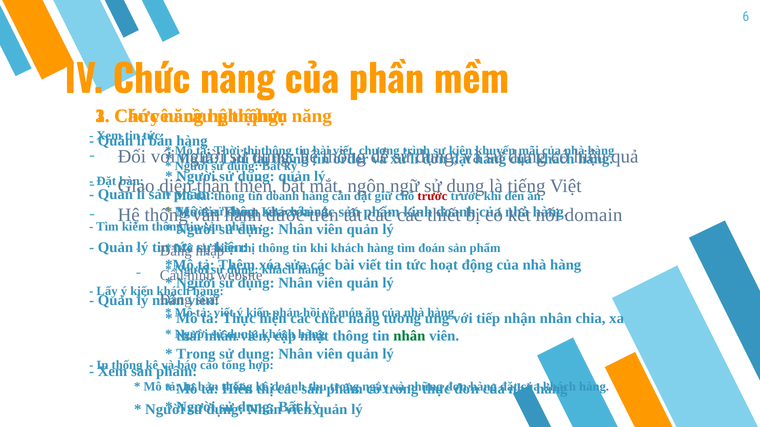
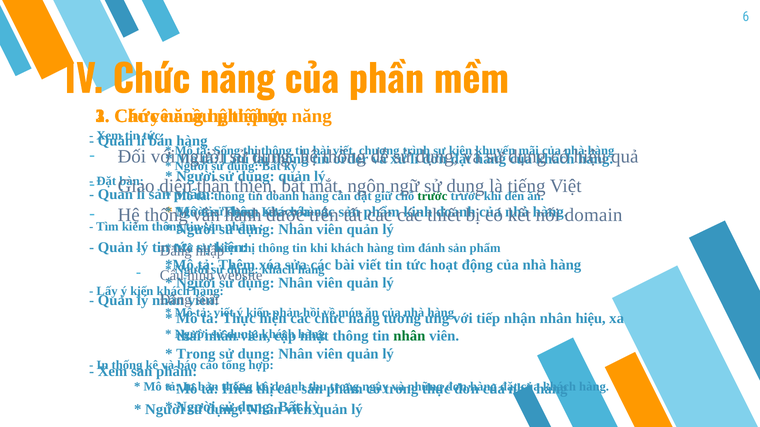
Thời: Thời -> Sống
trước at (432, 196) colour: red -> green
đoán: đoán -> đánh
nhân chia: chia -> hiệu
